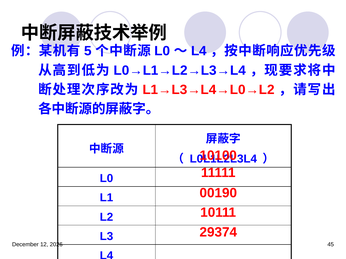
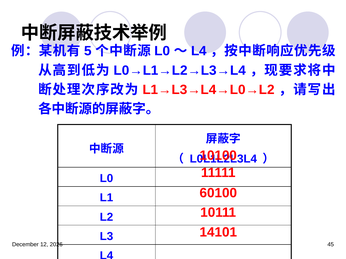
00190: 00190 -> 60100
29374: 29374 -> 14101
